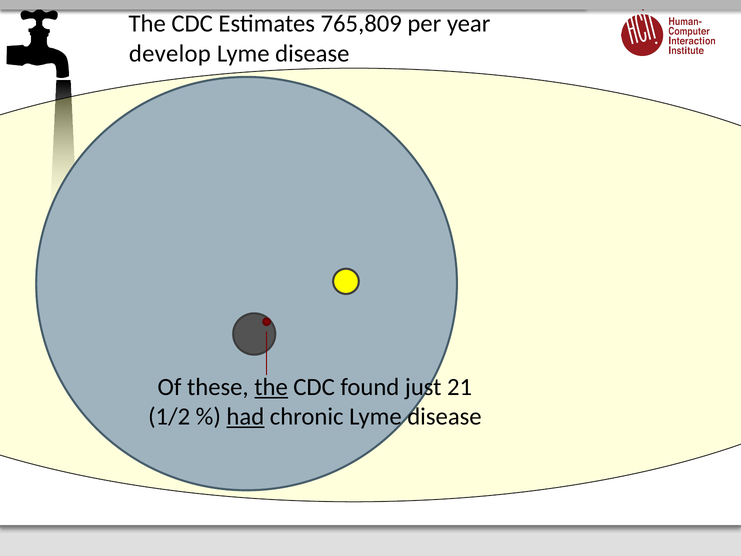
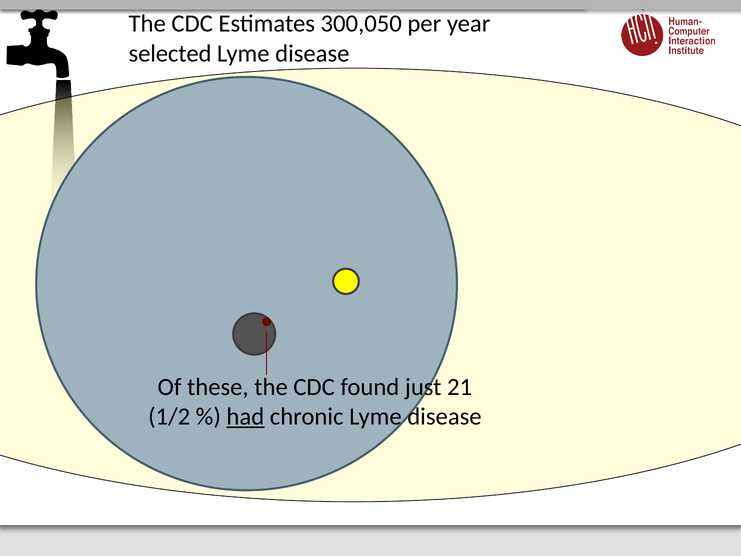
765,809: 765,809 -> 300,050
develop: develop -> selected
the at (271, 387) underline: present -> none
